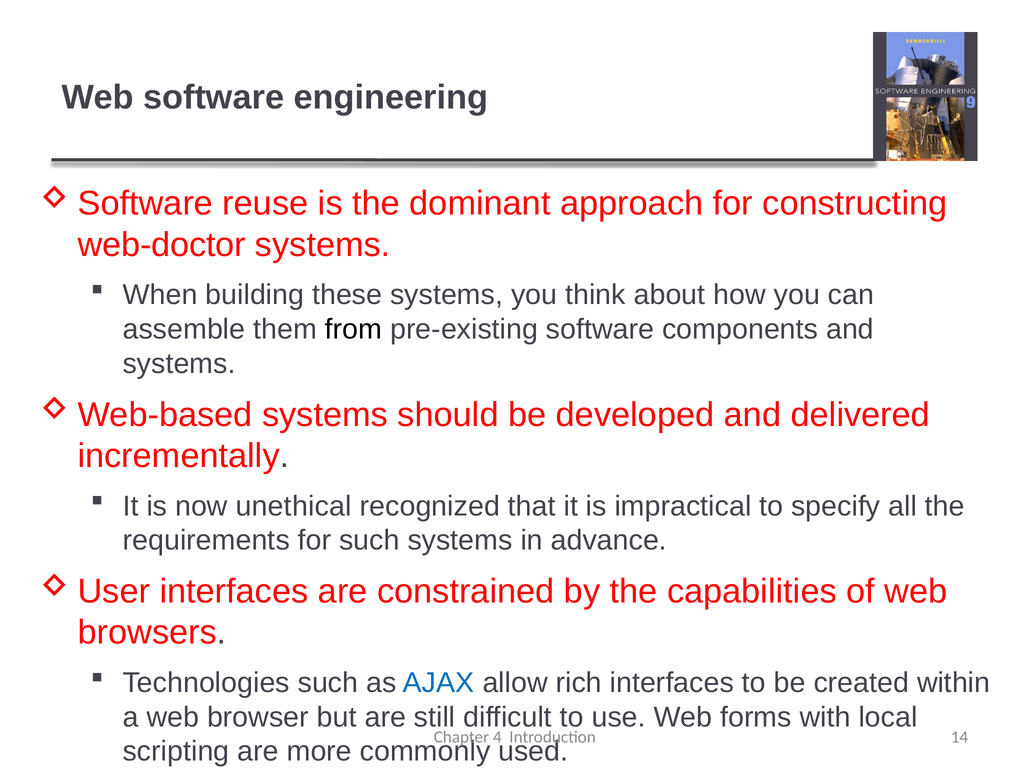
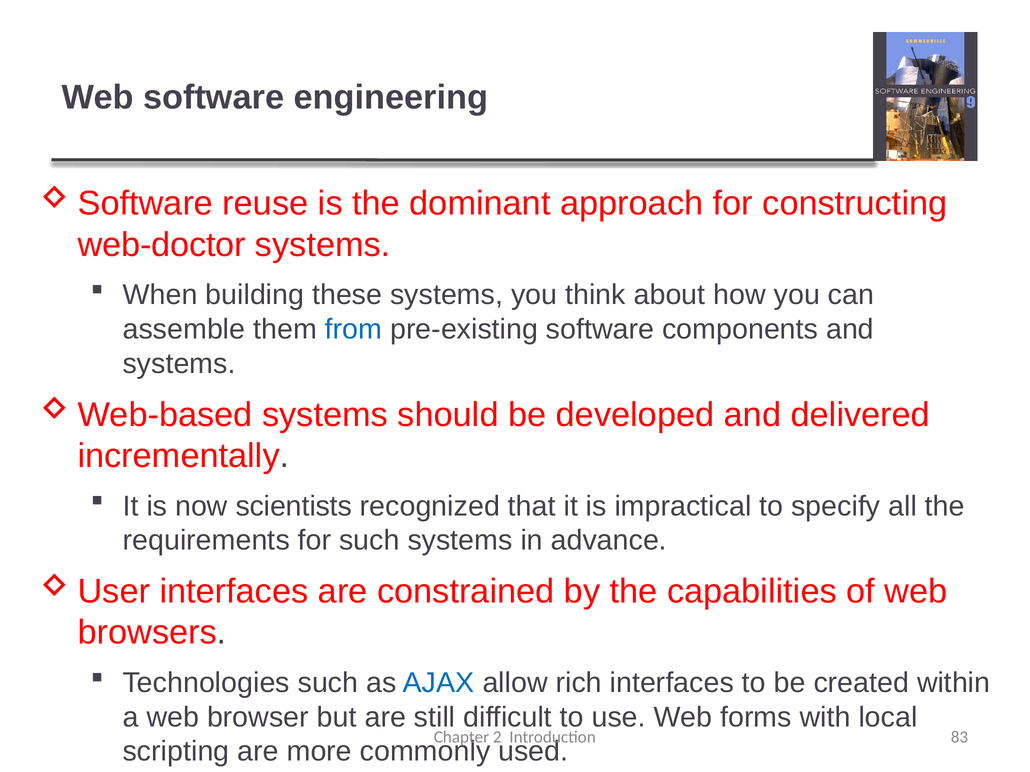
from colour: black -> blue
unethical: unethical -> scientists
4: 4 -> 2
14: 14 -> 83
